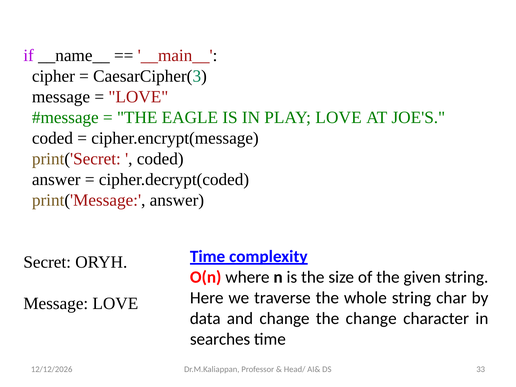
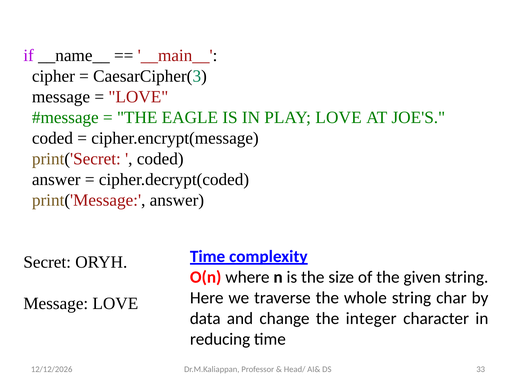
the change: change -> integer
searches: searches -> reducing
